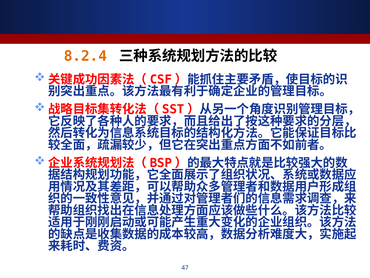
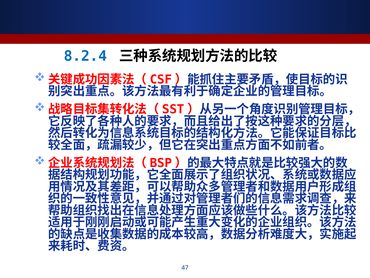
8.2.4 colour: orange -> blue
